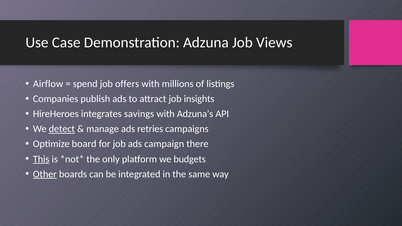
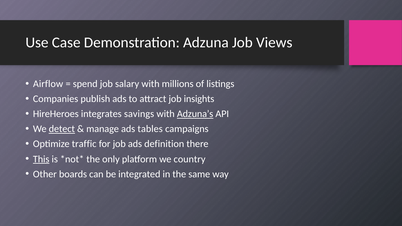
offers: offers -> salary
Adzuna’s underline: none -> present
retries: retries -> tables
board: board -> traffic
campaign: campaign -> definition
budgets: budgets -> country
Other underline: present -> none
